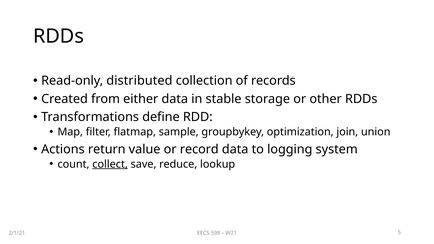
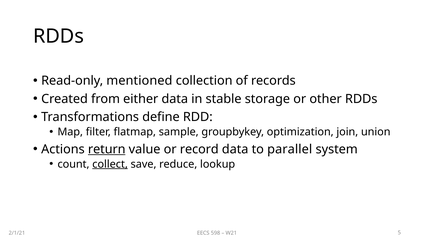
distributed: distributed -> mentioned
return underline: none -> present
logging: logging -> parallel
